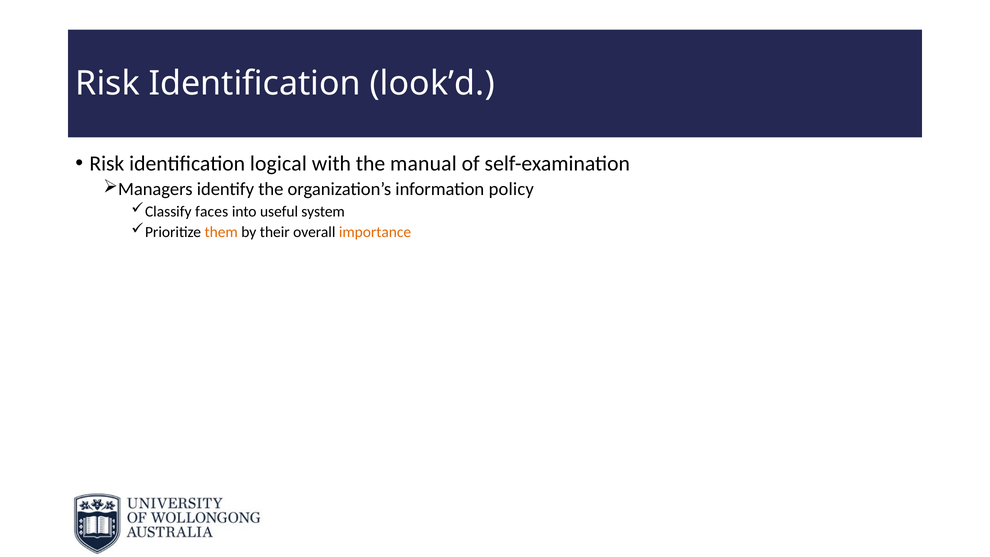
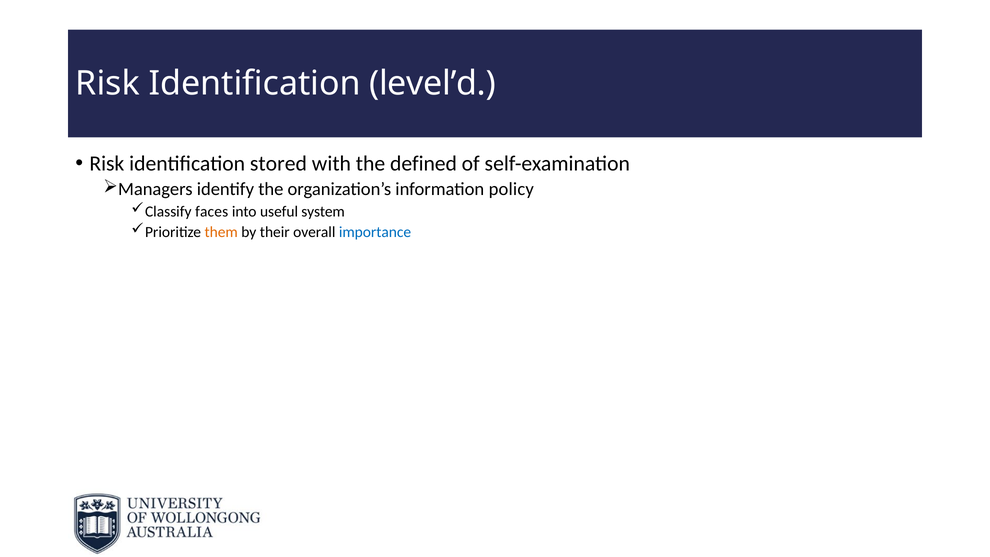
look’d: look’d -> level’d
logical: logical -> stored
manual: manual -> defined
importance colour: orange -> blue
